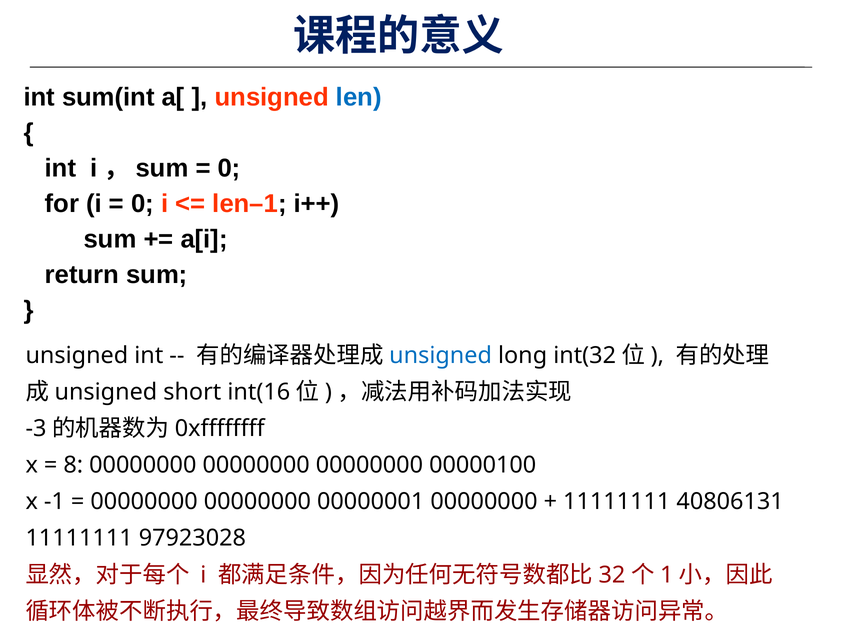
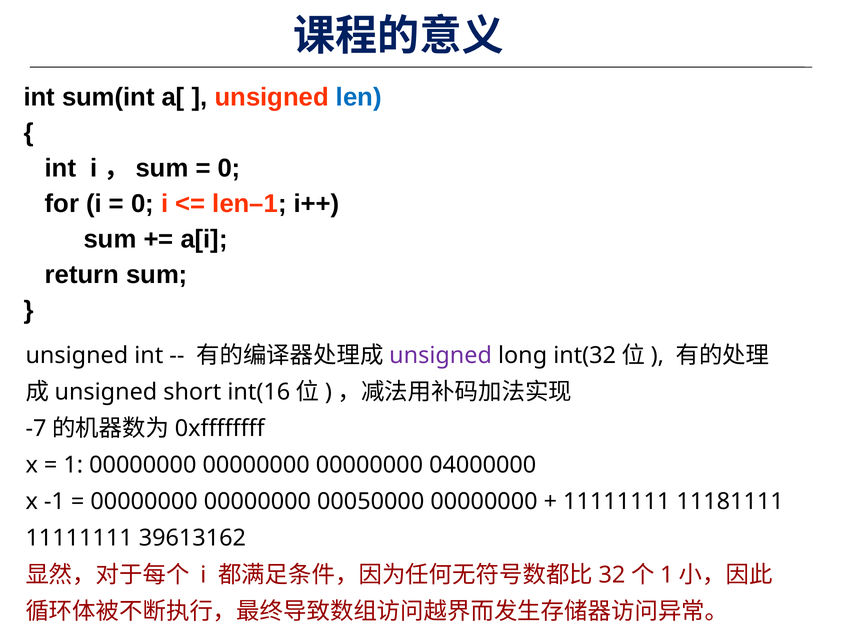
unsigned at (441, 355) colour: blue -> purple
-3: -3 -> -7
8 at (73, 465): 8 -> 1
00000100: 00000100 -> 04000000
00000001: 00000001 -> 00050000
40806131: 40806131 -> 11181111
97923028: 97923028 -> 39613162
